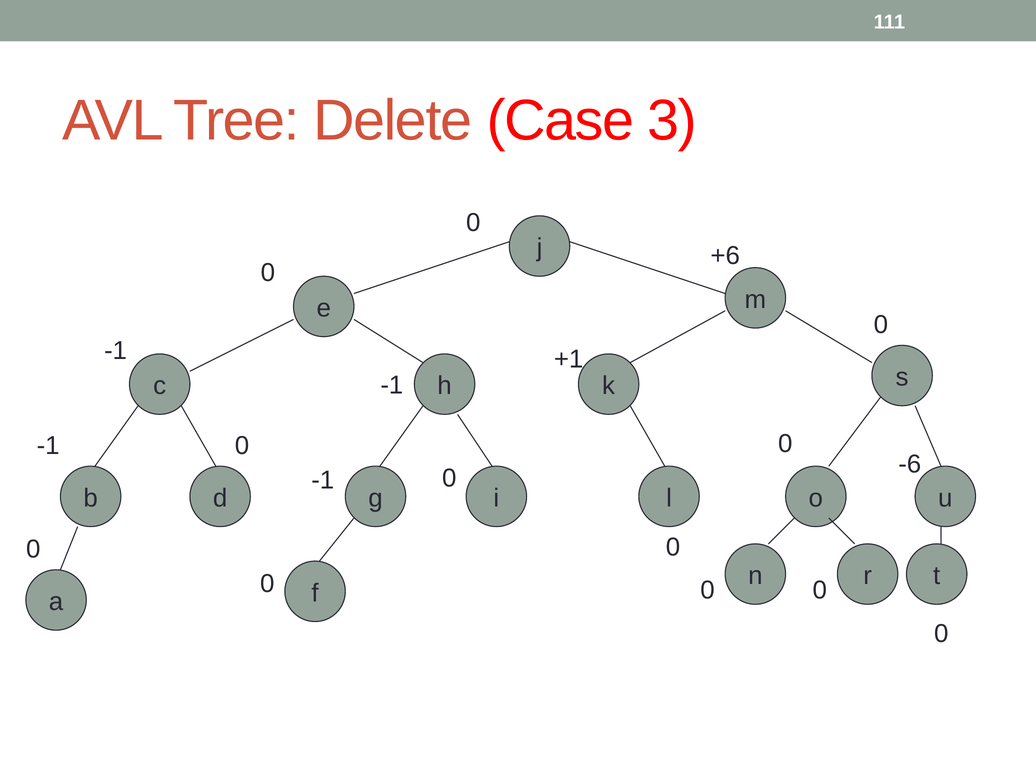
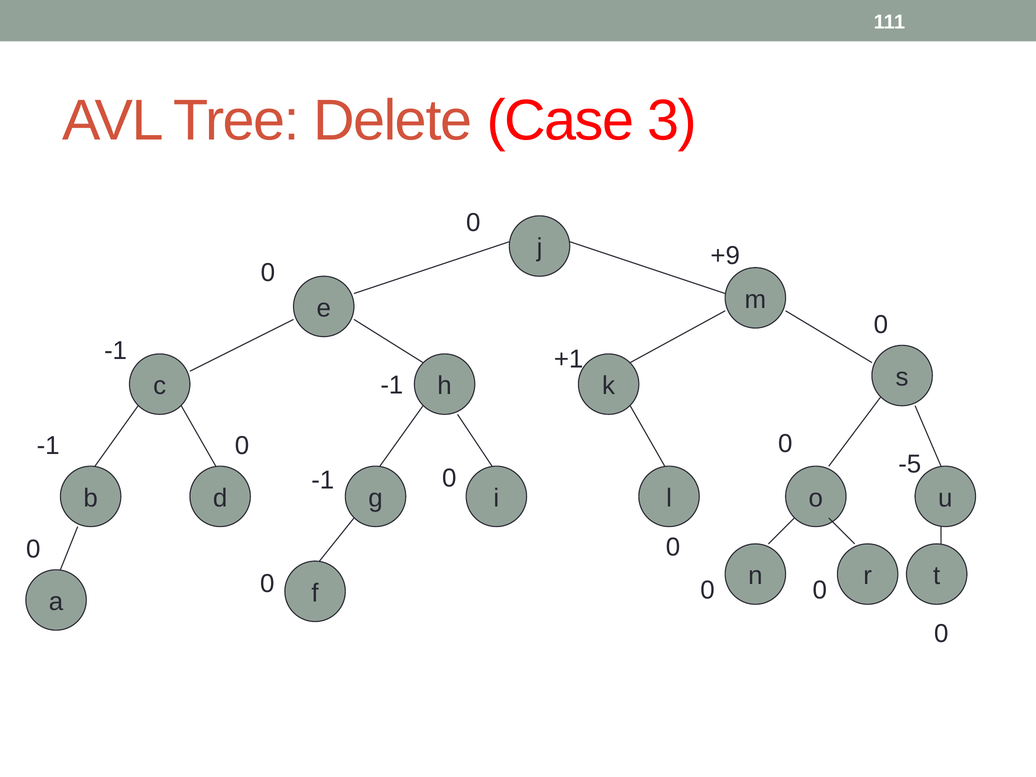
+6: +6 -> +9
-6: -6 -> -5
